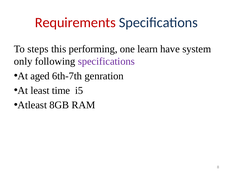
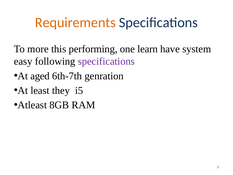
Requirements colour: red -> orange
steps: steps -> more
only: only -> easy
time: time -> they
